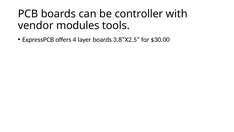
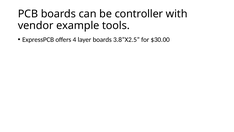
modules: modules -> example
